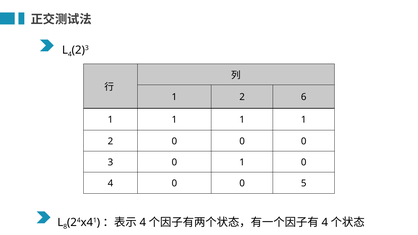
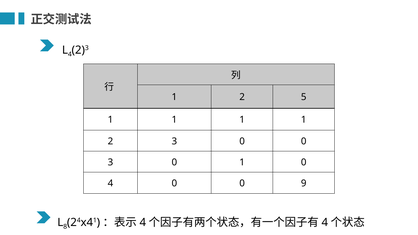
6: 6 -> 5
2 0: 0 -> 3
5: 5 -> 9
